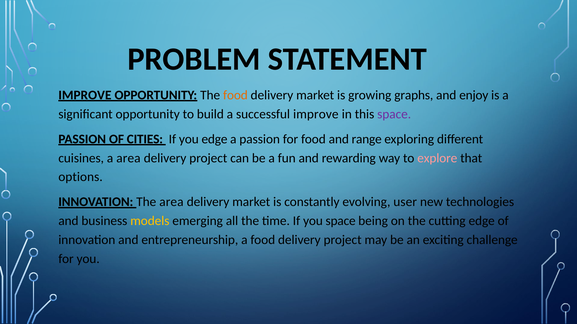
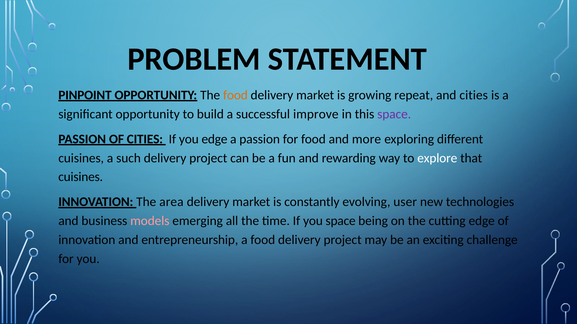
IMPROVE at (85, 95): IMPROVE -> PINPOINT
graphs: graphs -> repeat
and enjoy: enjoy -> cities
range: range -> more
a area: area -> such
explore colour: pink -> white
options at (81, 177): options -> cuisines
models colour: yellow -> pink
